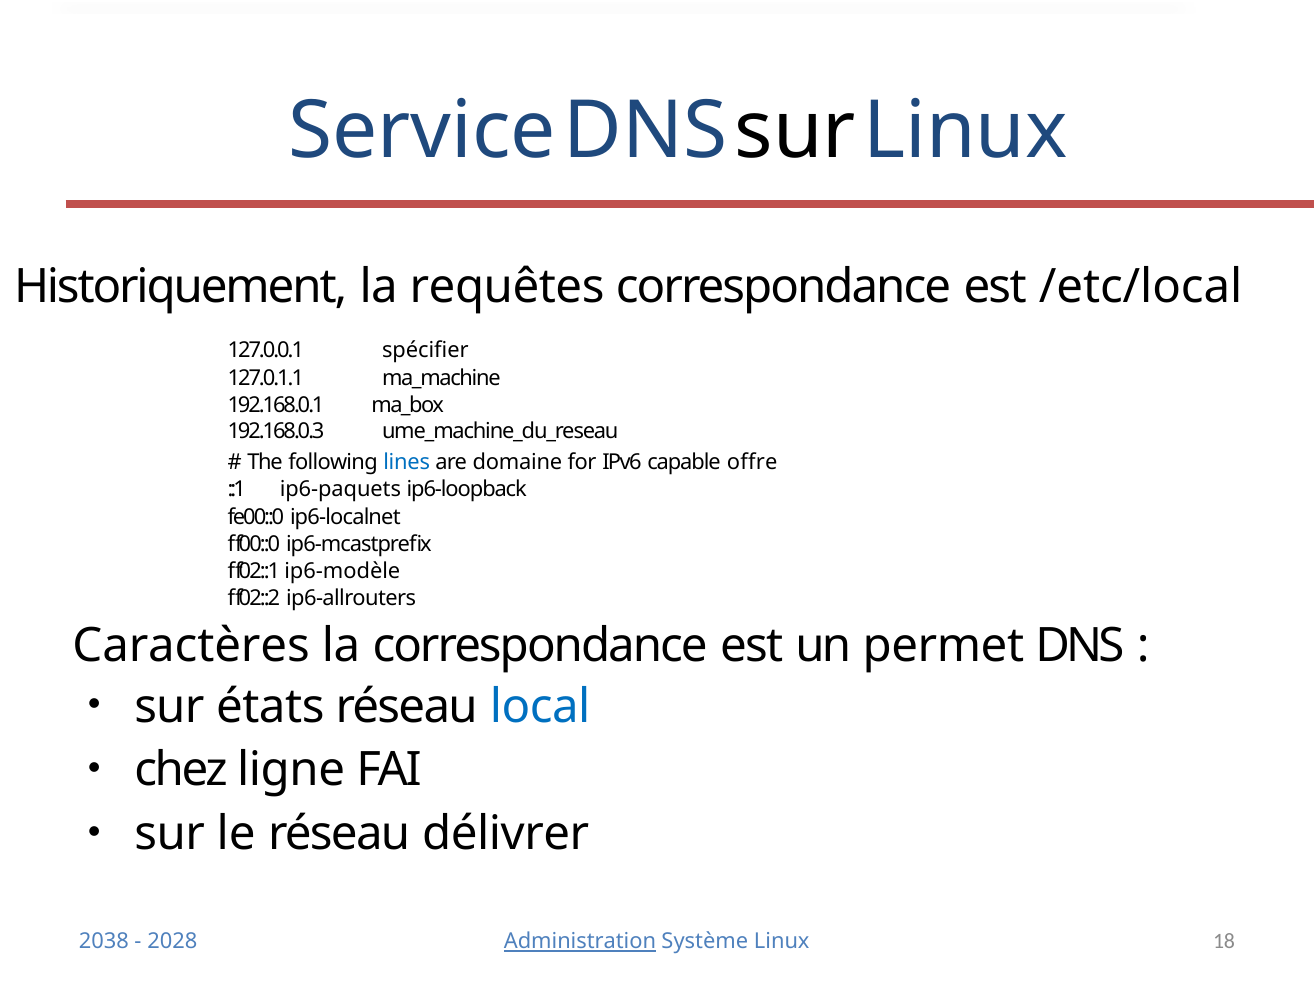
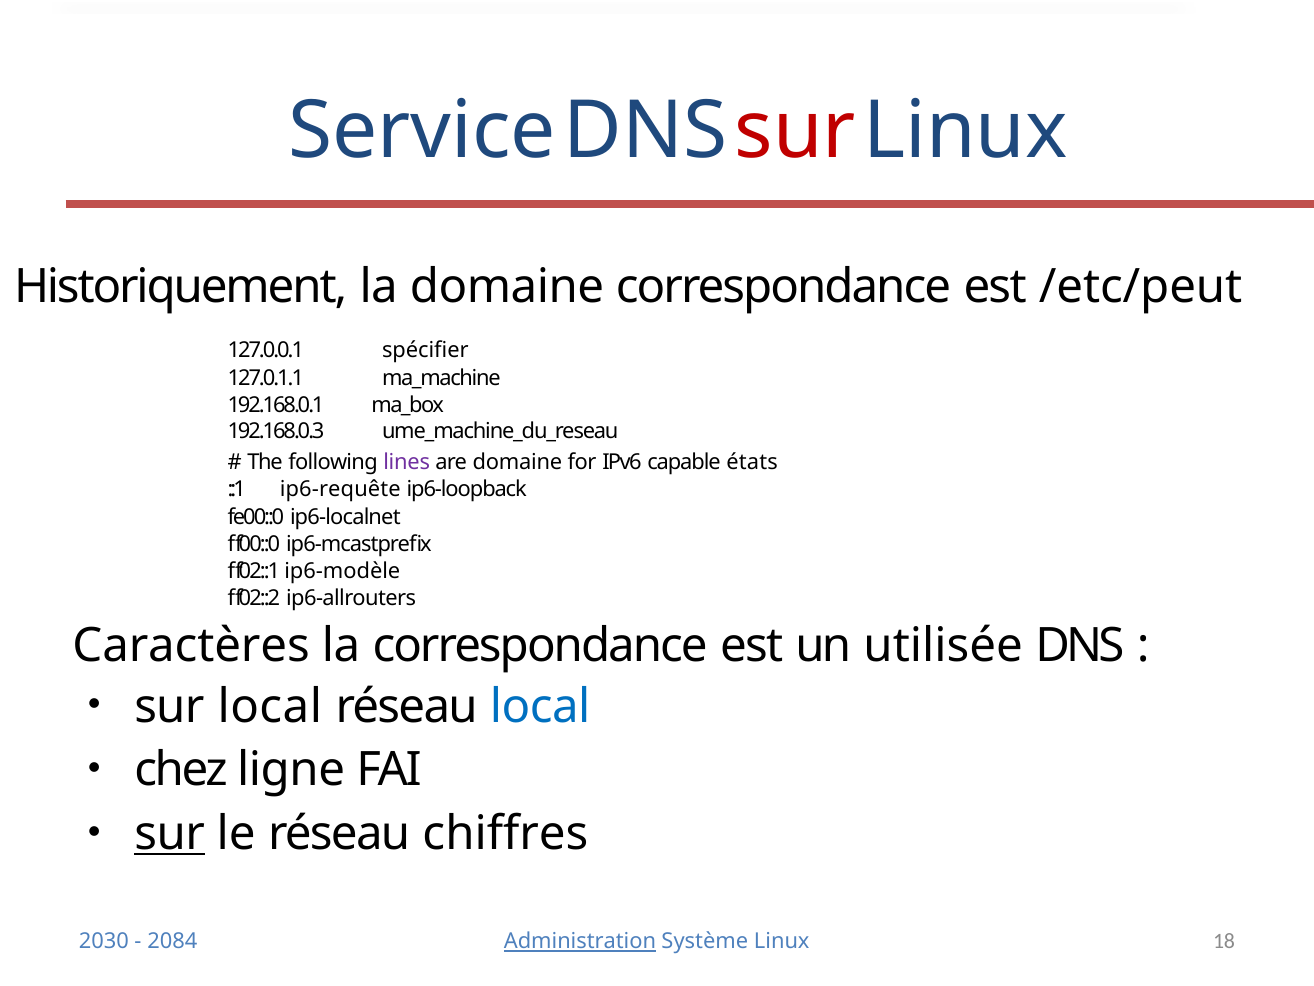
sur at (795, 131) colour: black -> red
la requêtes: requêtes -> domaine
/etc/local: /etc/local -> /etc/peut
lines colour: blue -> purple
offre: offre -> états
ip6-paquets: ip6-paquets -> ip6-requête
permet: permet -> utilisée
sur états: états -> local
sur at (170, 833) underline: none -> present
délivrer: délivrer -> chiffres
2038: 2038 -> 2030
2028: 2028 -> 2084
